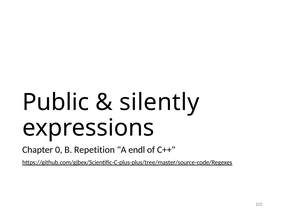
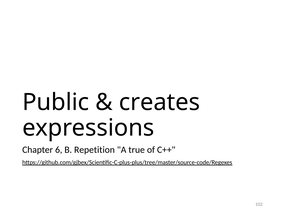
silently: silently -> creates
0: 0 -> 6
endl: endl -> true
